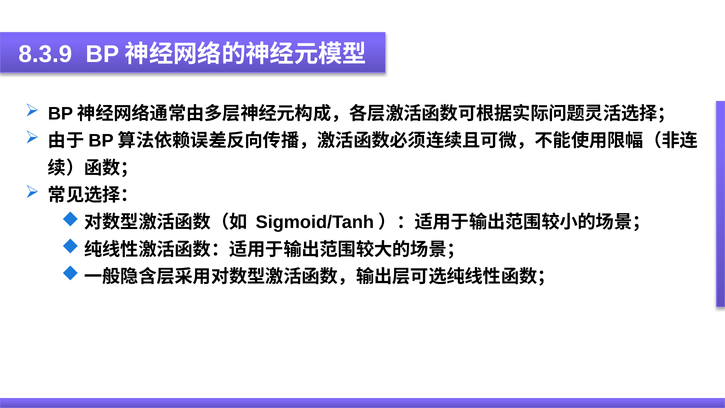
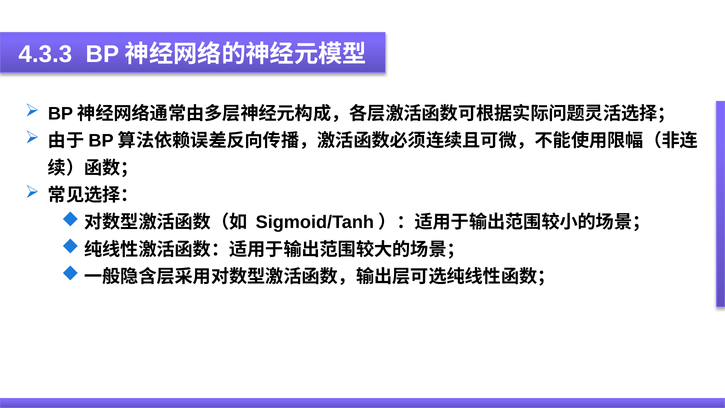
8.3.9: 8.3.9 -> 4.3.3
